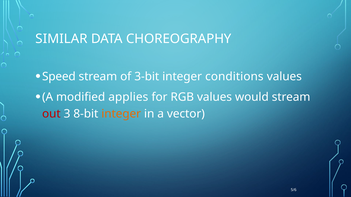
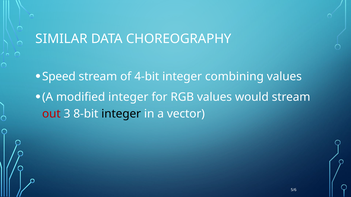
3-bit: 3-bit -> 4-bit
conditions: conditions -> combining
modified applies: applies -> integer
integer at (121, 114) colour: orange -> black
